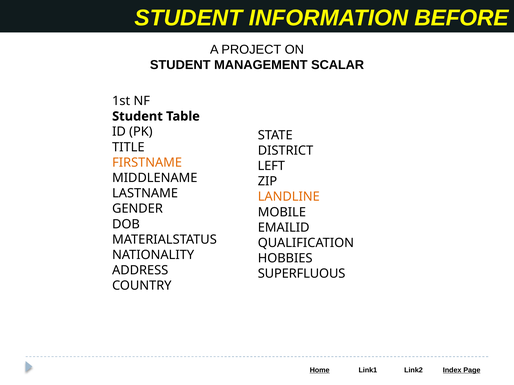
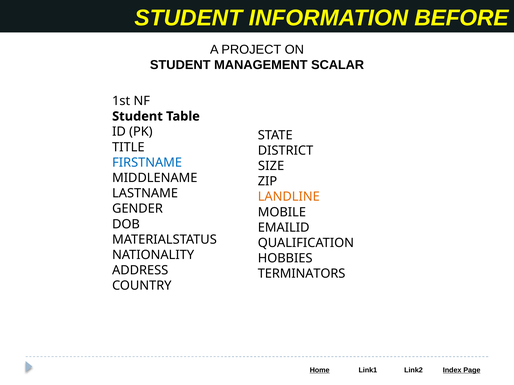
FIRSTNAME colour: orange -> blue
LEFT: LEFT -> SIZE
SUPERFLUOUS: SUPERFLUOUS -> TERMINATORS
